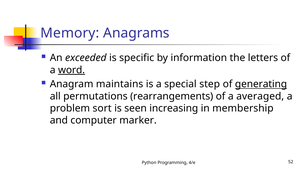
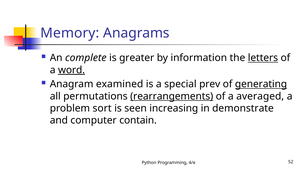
exceeded: exceeded -> complete
specific: specific -> greater
letters underline: none -> present
maintains: maintains -> examined
step: step -> prev
rearrangements underline: none -> present
membership: membership -> demonstrate
marker: marker -> contain
